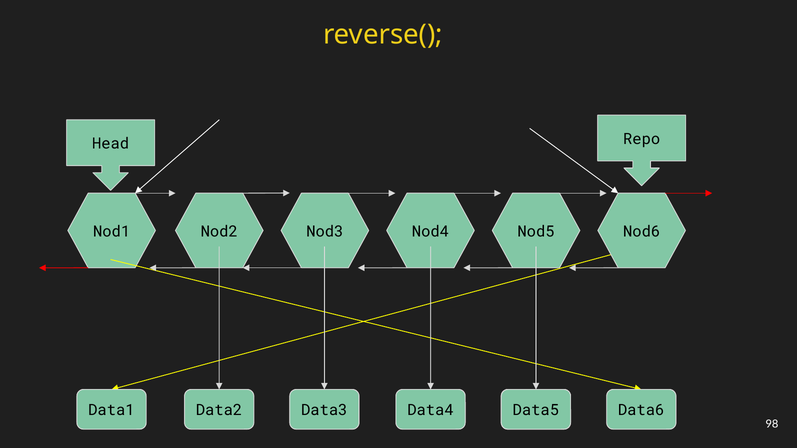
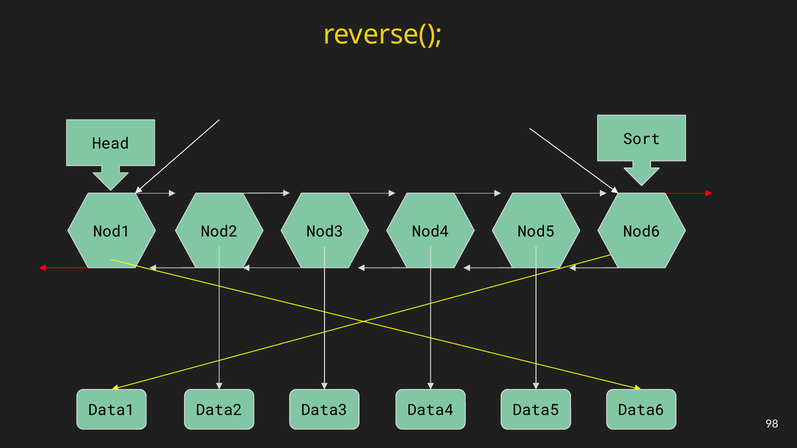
Repo: Repo -> Sort
